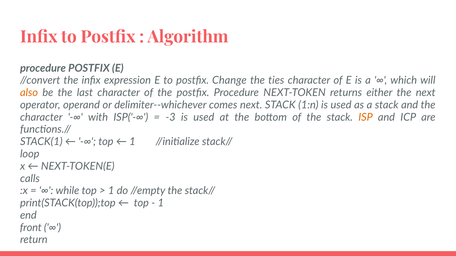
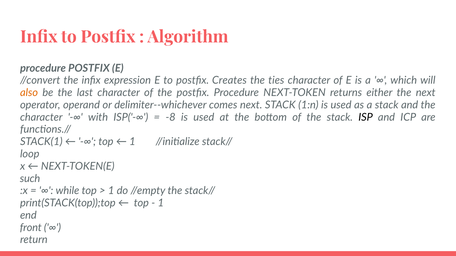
Change: Change -> Creates
-3: -3 -> -8
ISP colour: orange -> black
calls: calls -> such
